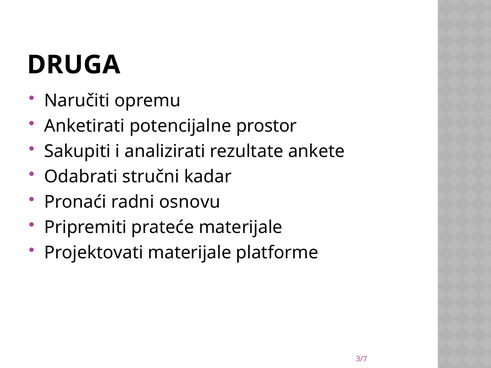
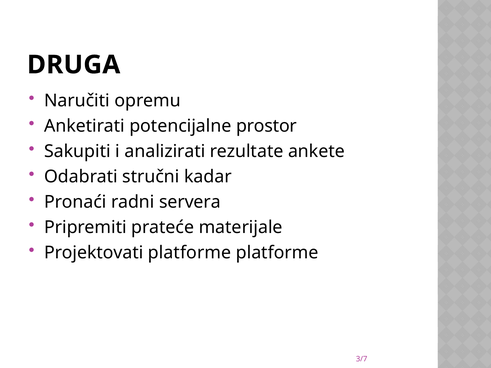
osnovu: osnovu -> servera
Projektovati materijale: materijale -> platforme
